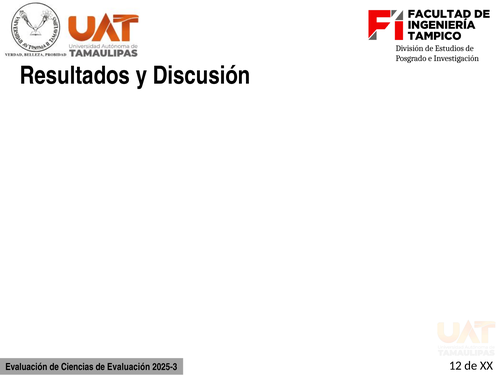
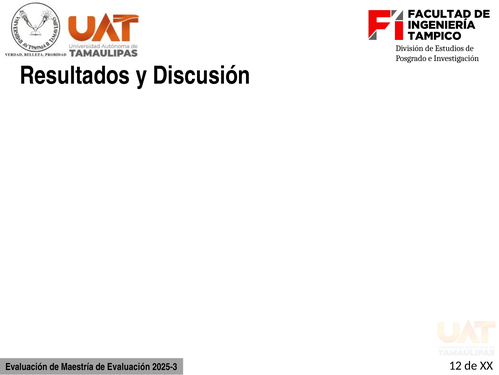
Ciencias: Ciencias -> Maestría
